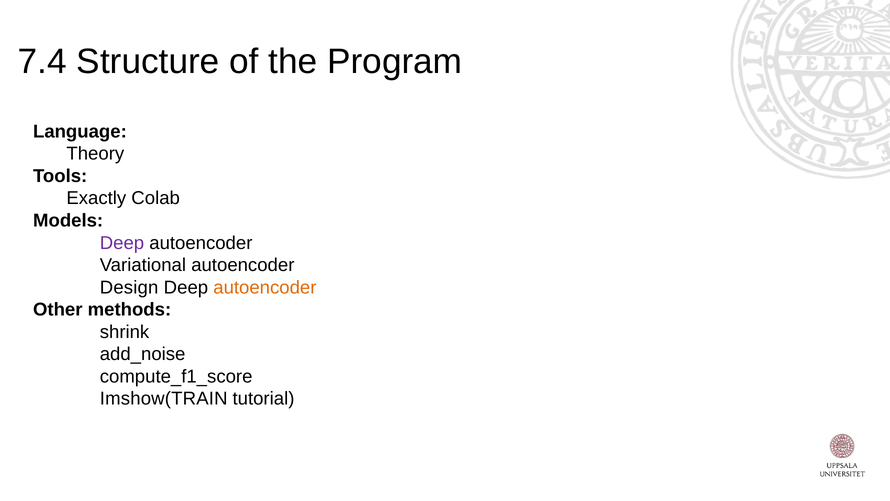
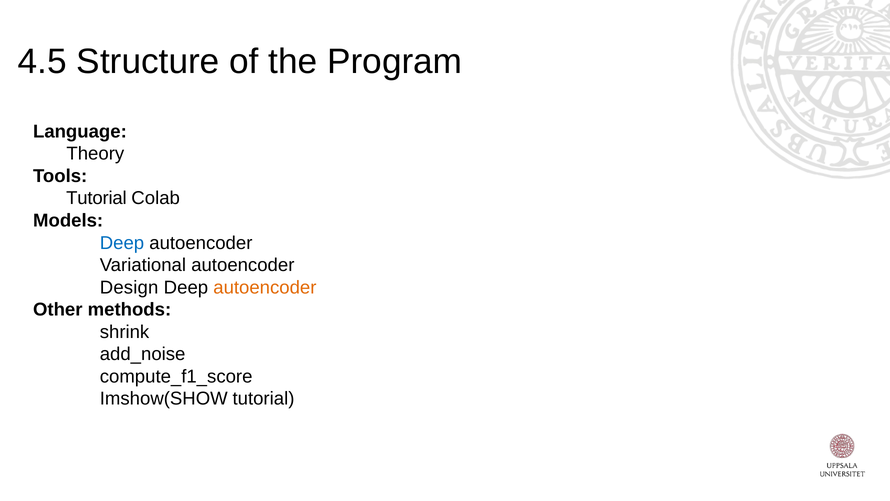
7.4: 7.4 -> 4.5
Exactly at (96, 198): Exactly -> Tutorial
Deep at (122, 243) colour: purple -> blue
Imshow(TRAIN: Imshow(TRAIN -> Imshow(SHOW
